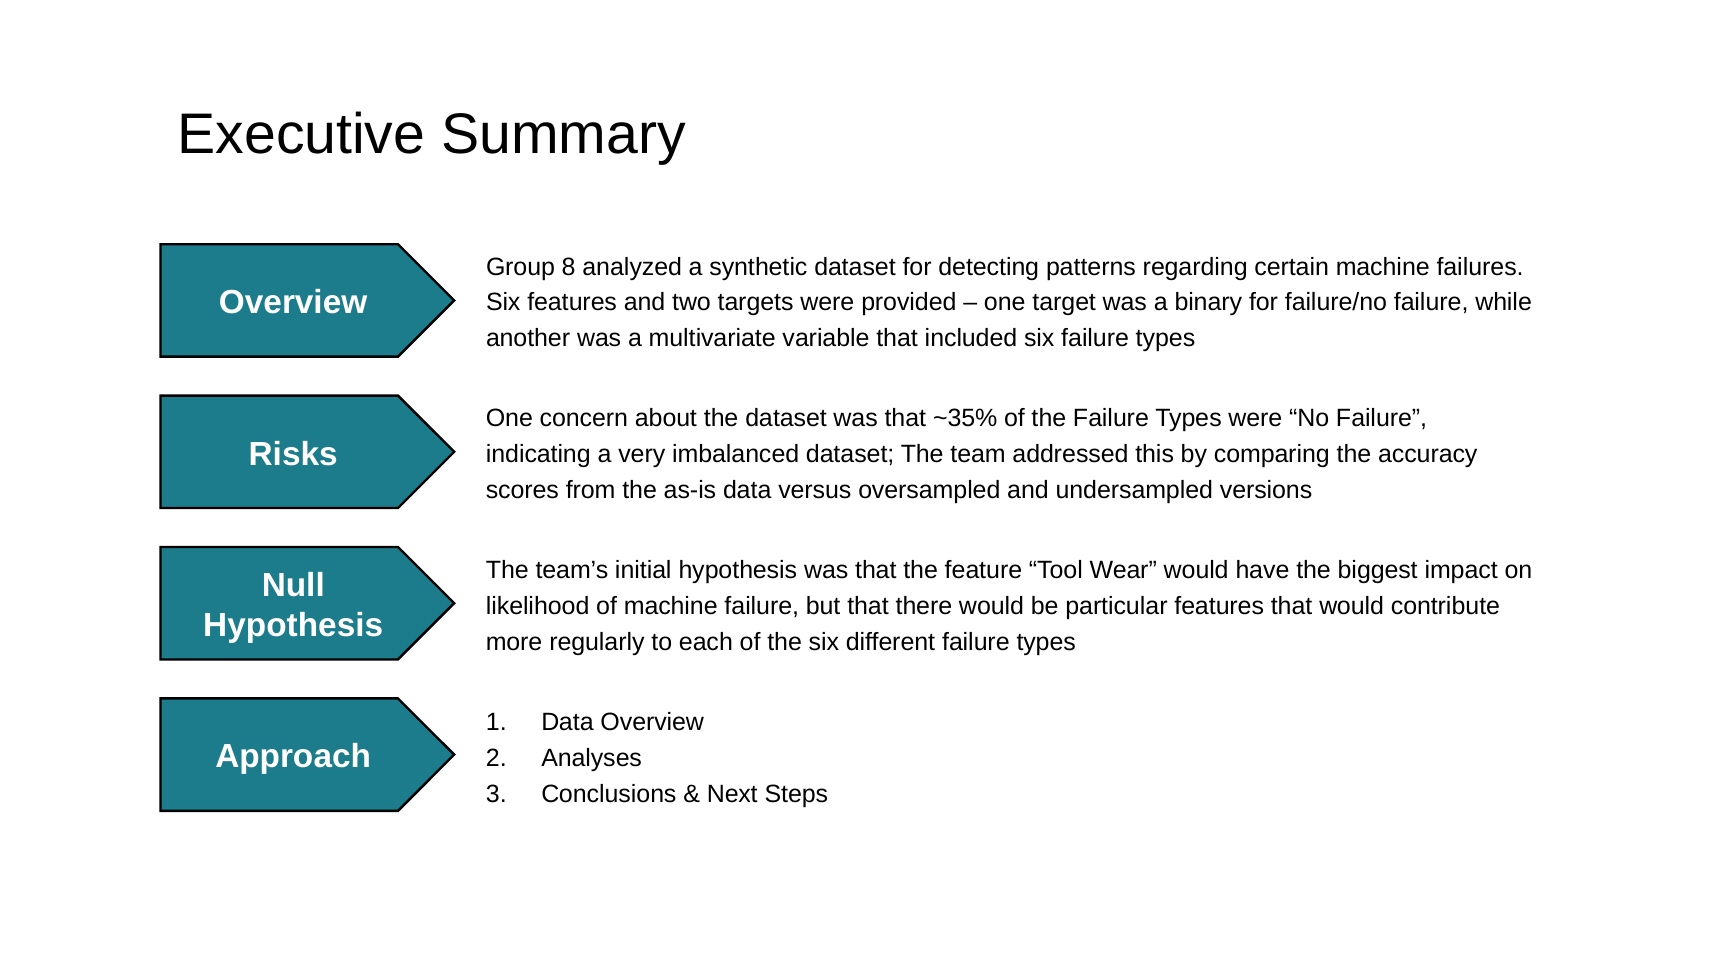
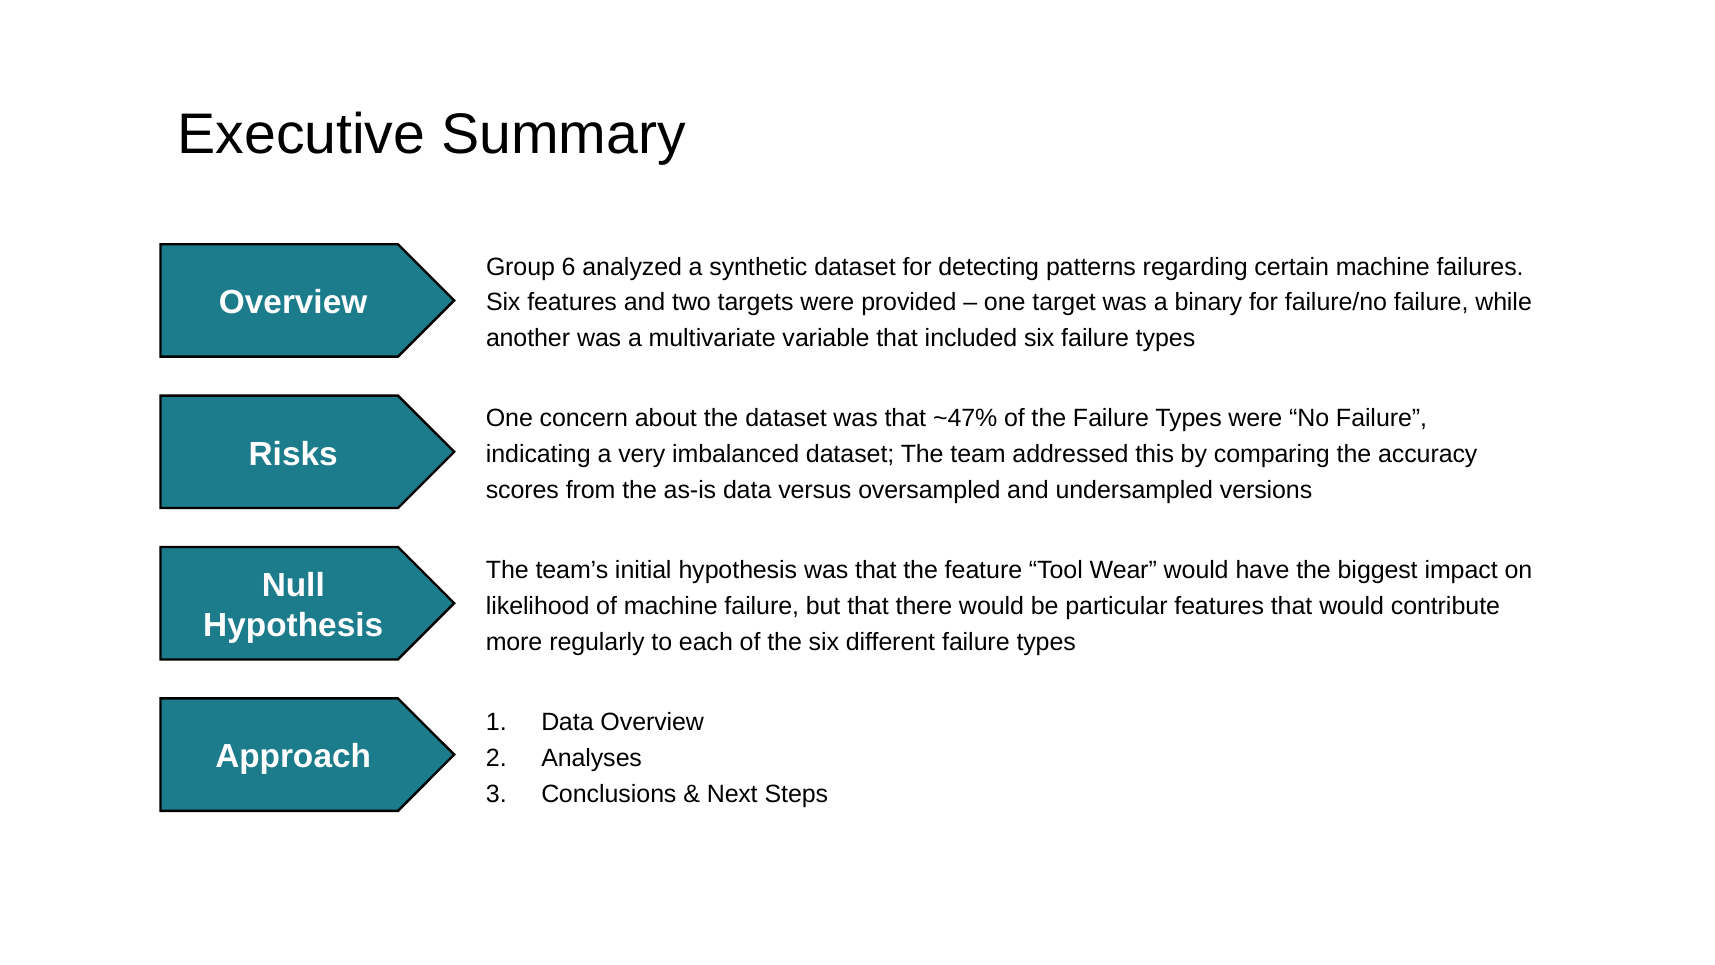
8: 8 -> 6
~35%: ~35% -> ~47%
